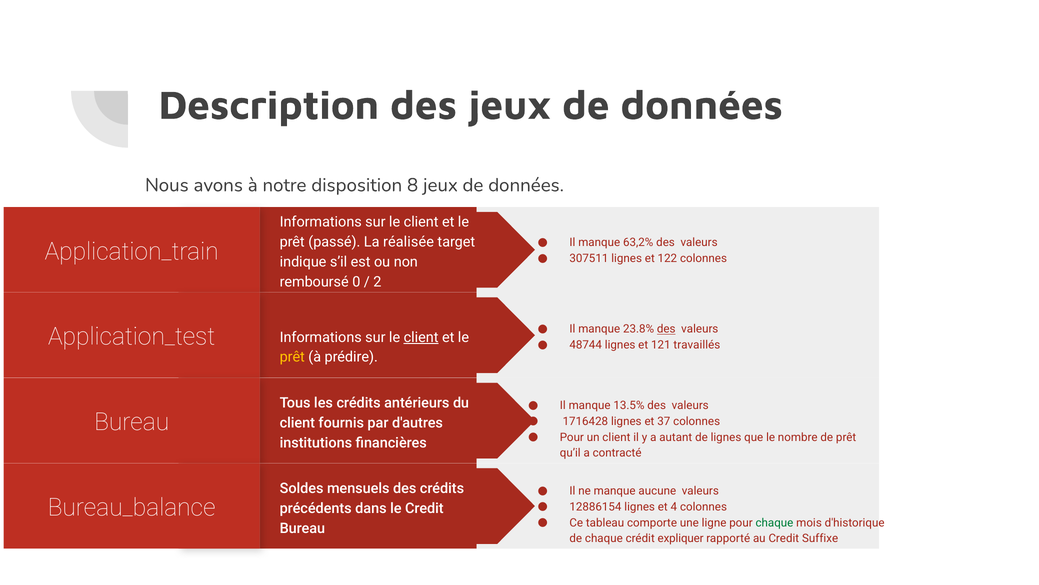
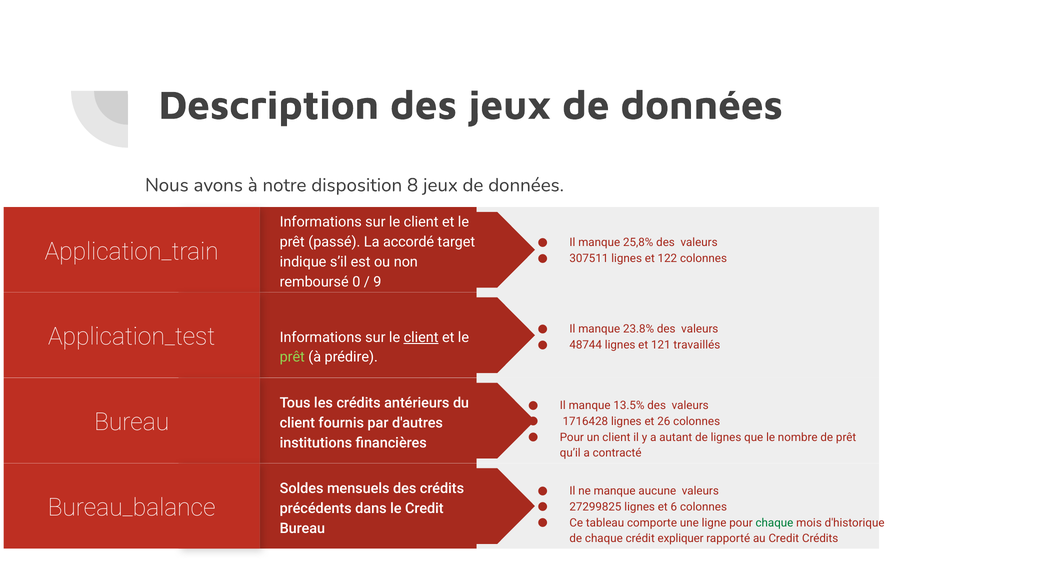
réalisée: réalisée -> accordé
63,2%: 63,2% -> 25,8%
2: 2 -> 9
des at (666, 329) underline: present -> none
prêt at (292, 357) colour: yellow -> light green
37: 37 -> 26
12886154: 12886154 -> 27299825
4: 4 -> 6
Credit Suffixe: Suffixe -> Crédits
